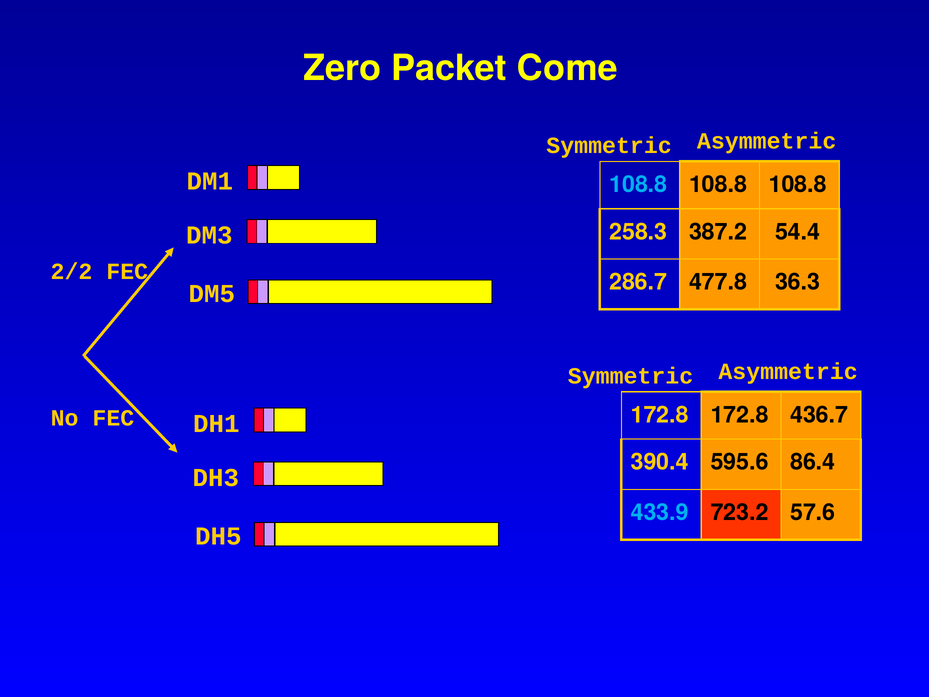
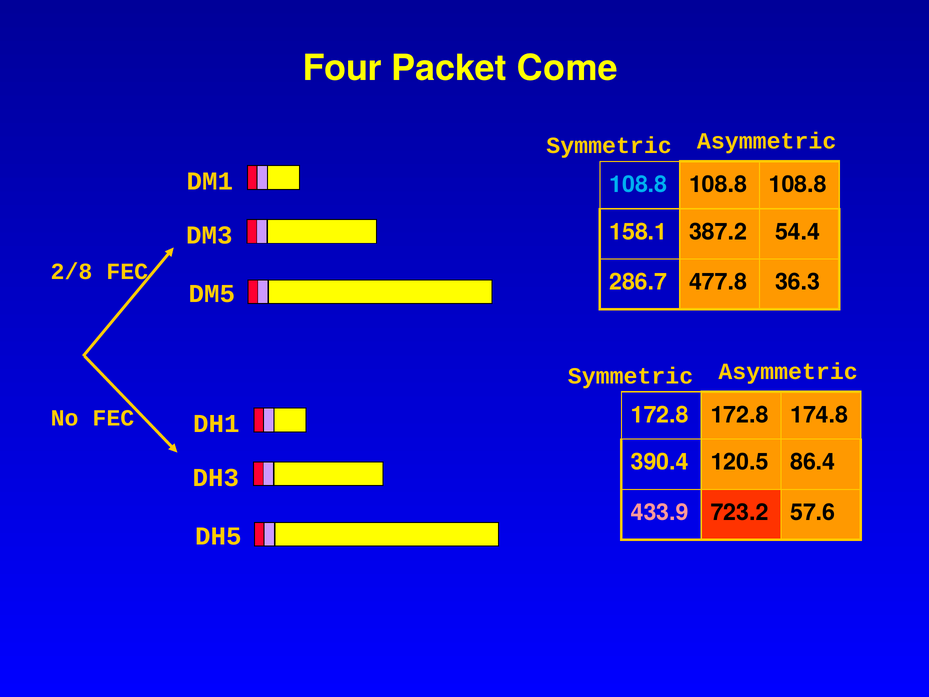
Zero: Zero -> Four
258.3: 258.3 -> 158.1
2/2: 2/2 -> 2/8
436.7: 436.7 -> 174.8
595.6: 595.6 -> 120.5
433.9 colour: light blue -> pink
